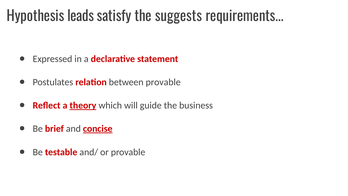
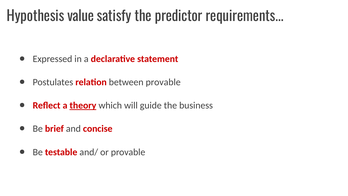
leads: leads -> value
suggests: suggests -> predictor
concise underline: present -> none
